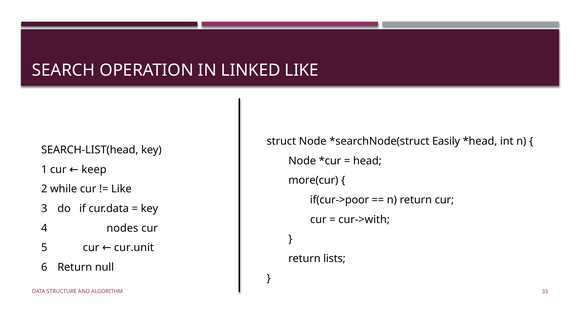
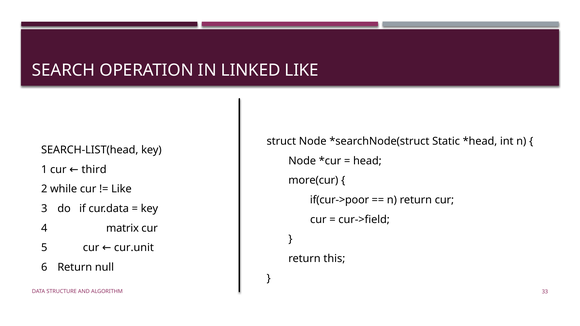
Easily: Easily -> Static
keep: keep -> third
cur->with: cur->with -> cur->field
nodes: nodes -> matrix
lists: lists -> this
